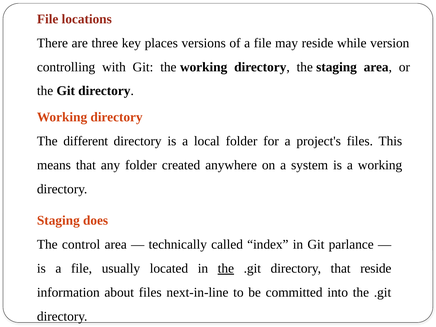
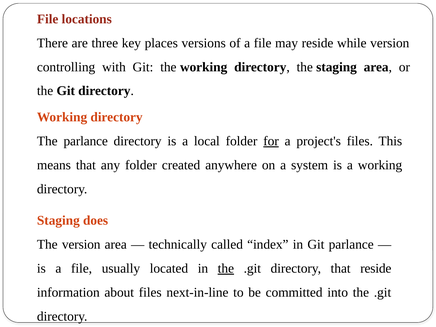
The different: different -> parlance
for underline: none -> present
The control: control -> version
